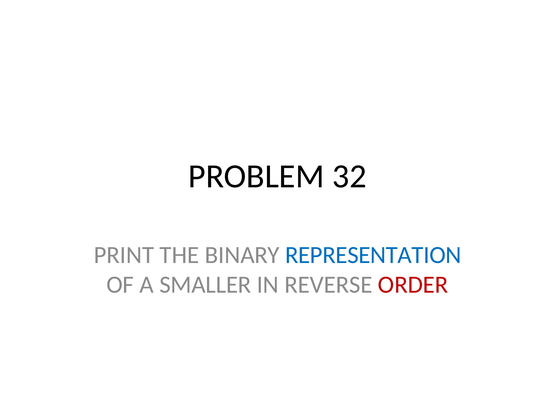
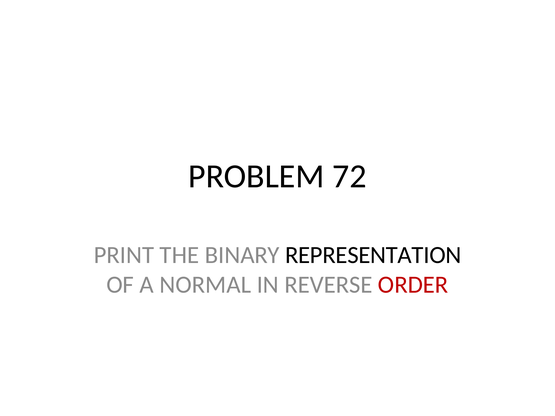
32: 32 -> 72
REPRESENTATION colour: blue -> black
SMALLER: SMALLER -> NORMAL
